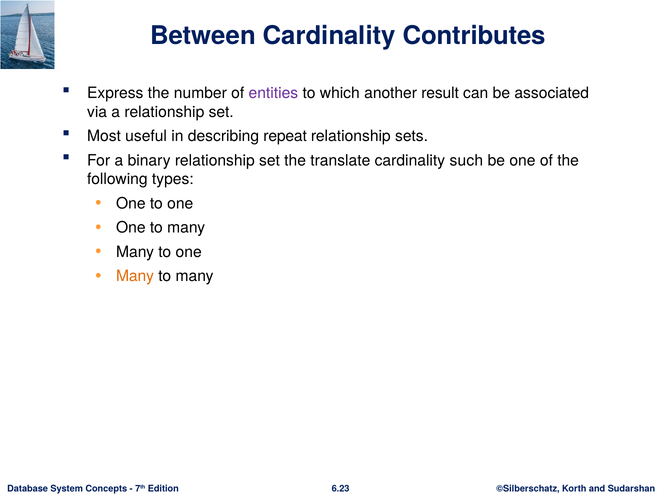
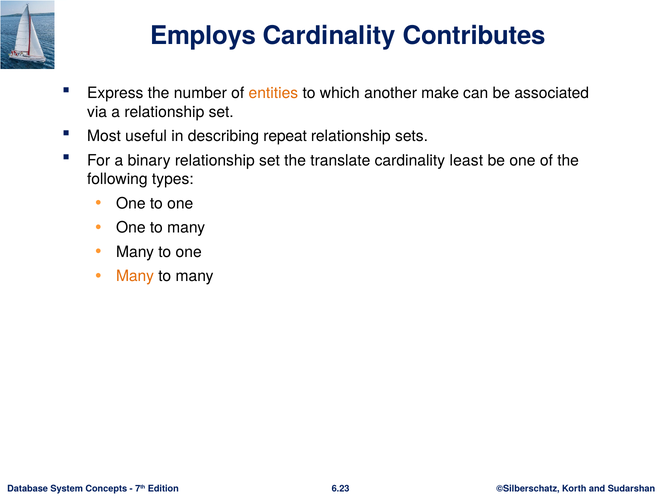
Between: Between -> Employs
entities colour: purple -> orange
result: result -> make
such: such -> least
